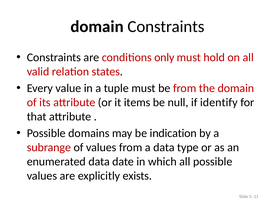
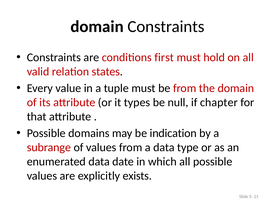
only: only -> first
items: items -> types
identify: identify -> chapter
